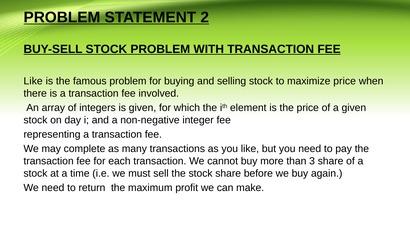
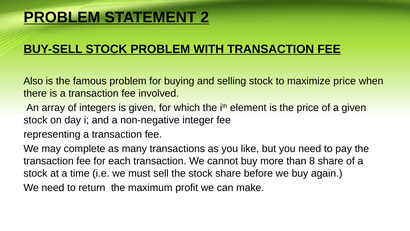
Like at (33, 81): Like -> Also
3: 3 -> 8
